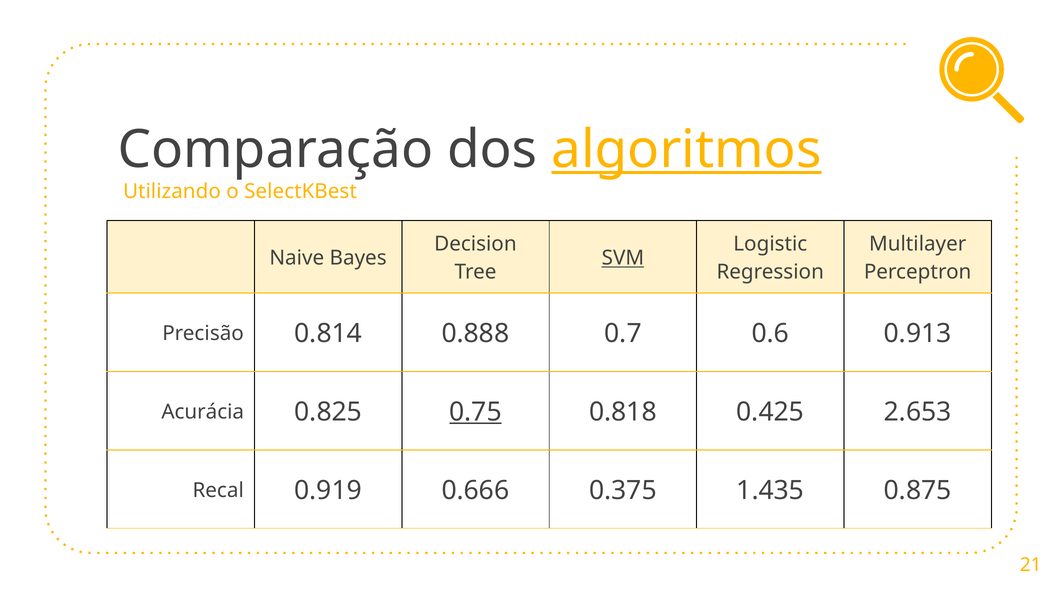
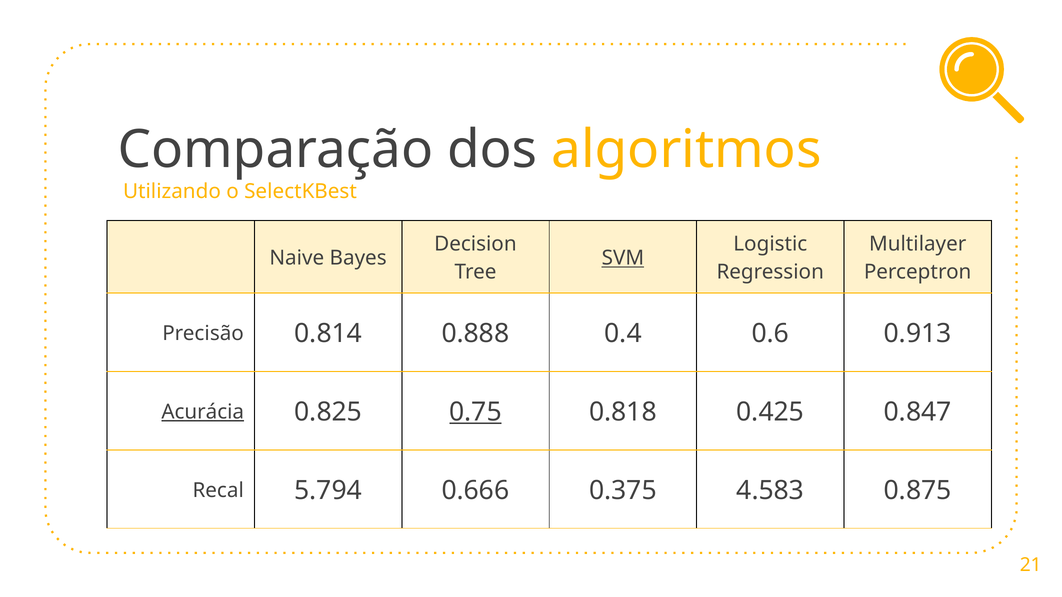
algoritmos underline: present -> none
0.7: 0.7 -> 0.4
Acurácia underline: none -> present
2.653: 2.653 -> 0.847
0.919: 0.919 -> 5.794
1.435: 1.435 -> 4.583
